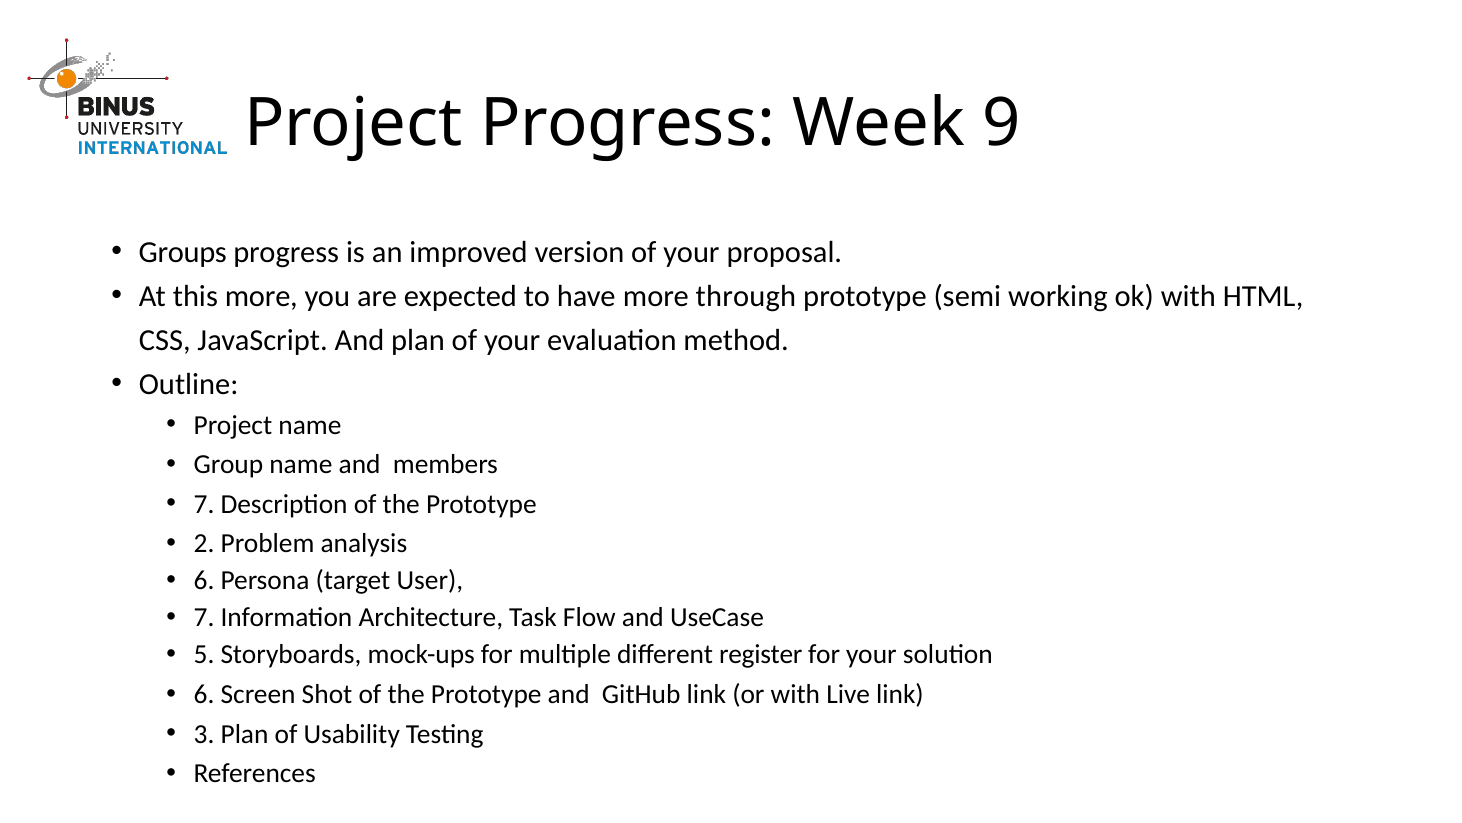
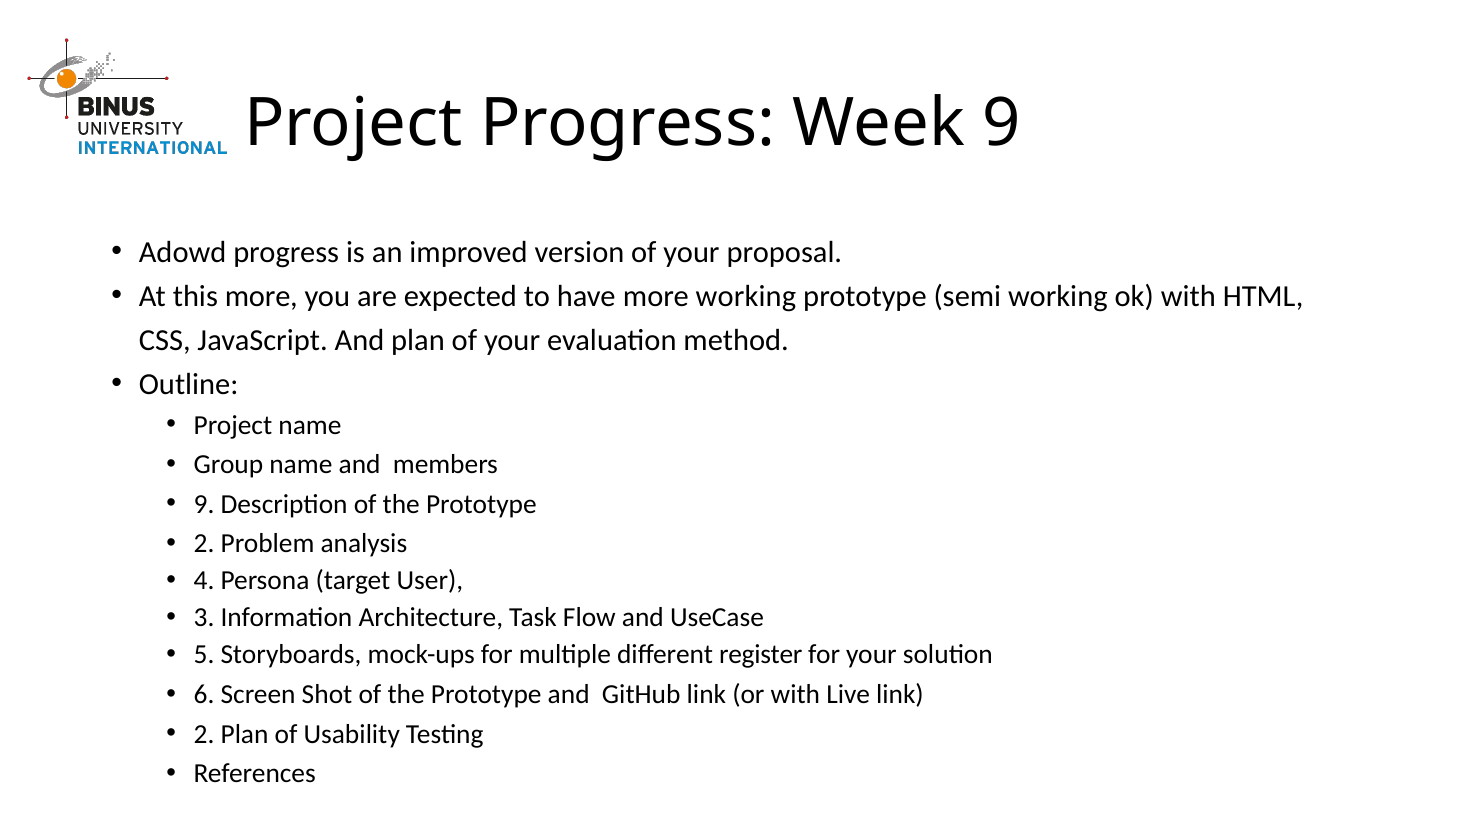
Groups: Groups -> Adowd
more through: through -> working
7 at (204, 504): 7 -> 9
6 at (204, 580): 6 -> 4
7 at (204, 617): 7 -> 3
3 at (204, 734): 3 -> 2
